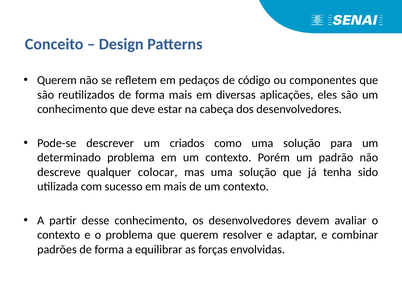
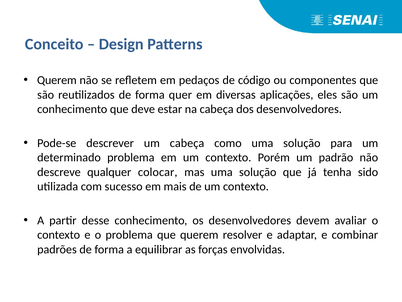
forma mais: mais -> quer
um criados: criados -> cabeça
